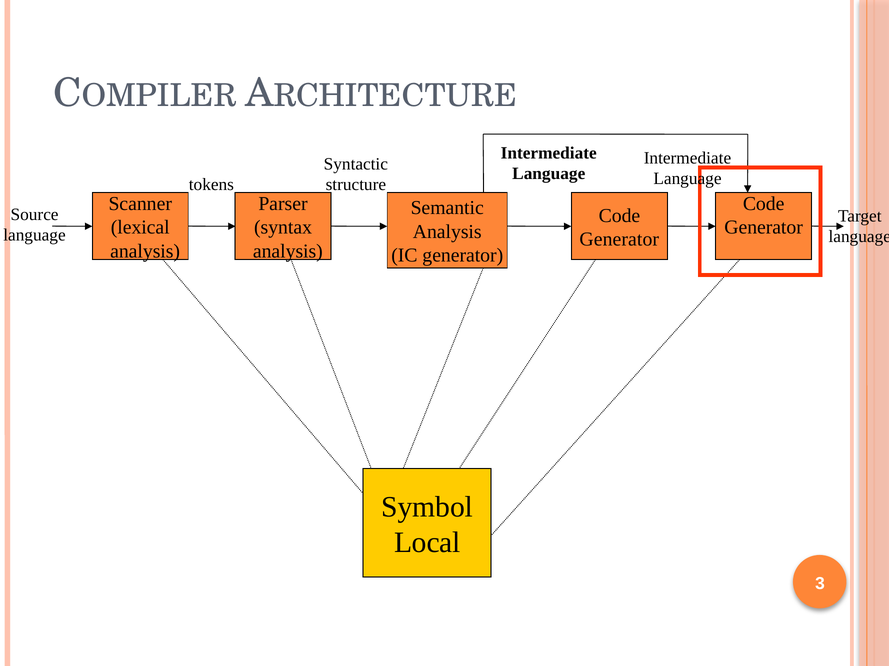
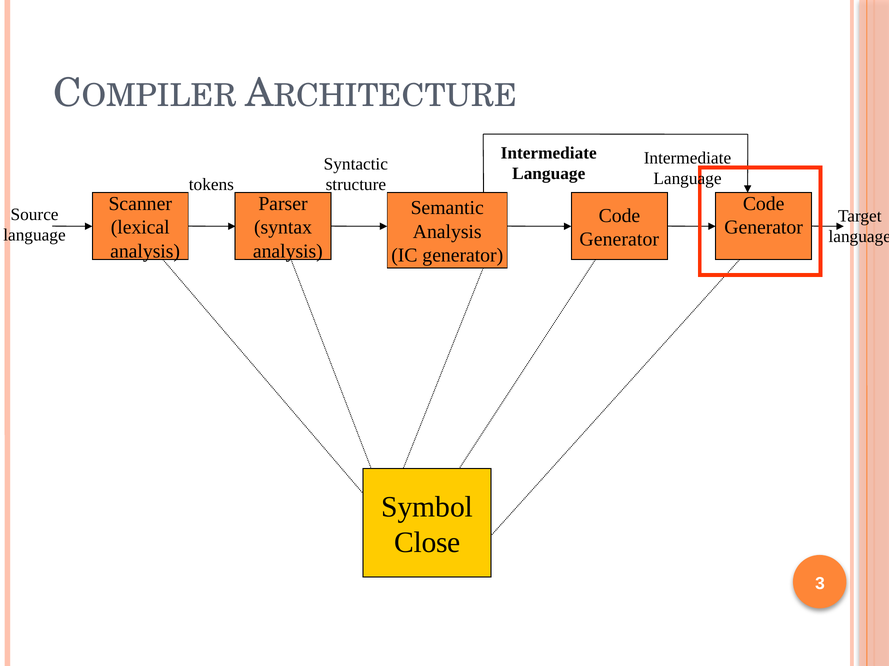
Local: Local -> Close
